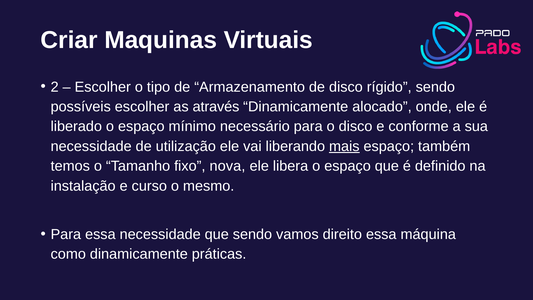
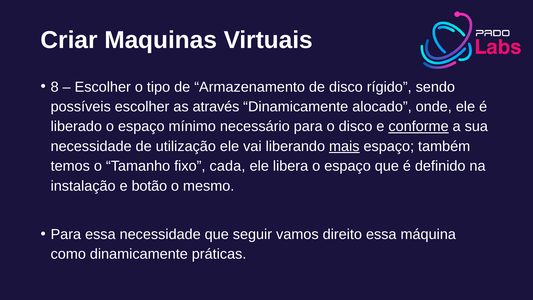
2: 2 -> 8
conforme underline: none -> present
nova: nova -> cada
curso: curso -> botão
que sendo: sendo -> seguir
